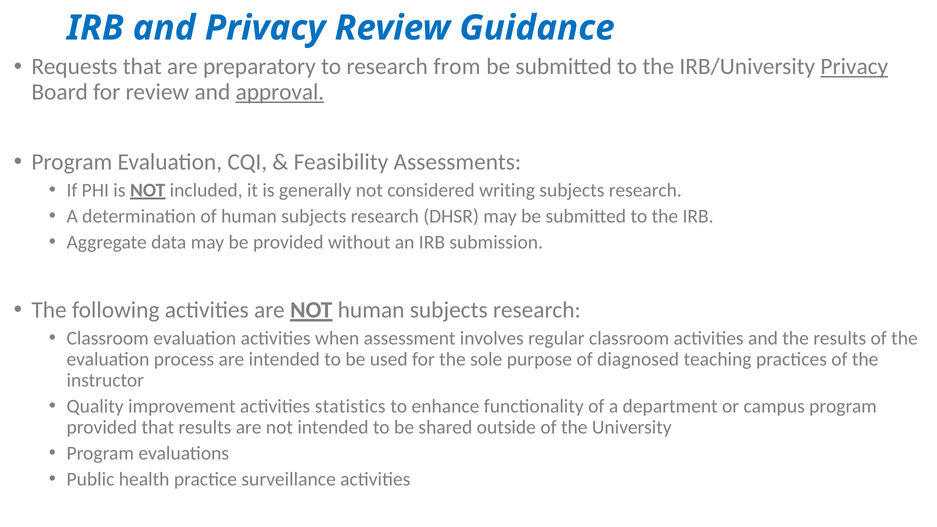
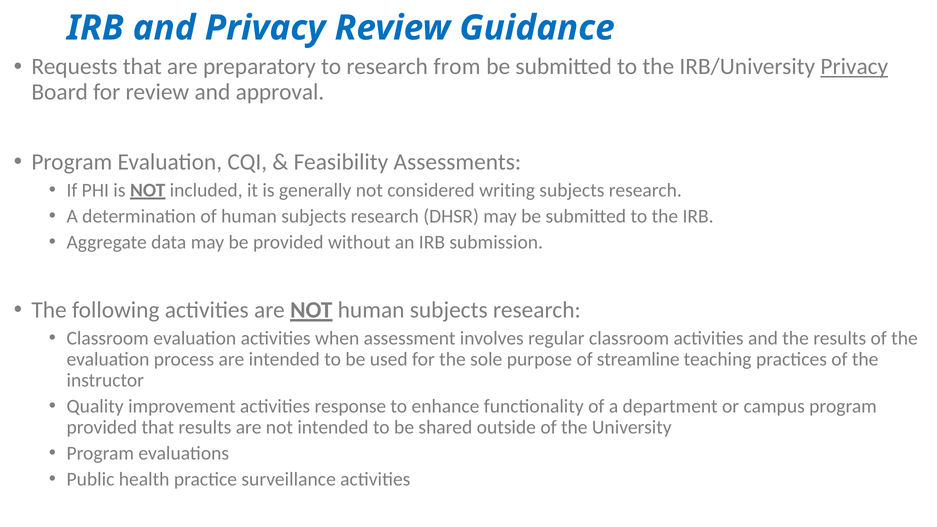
approval underline: present -> none
diagnosed: diagnosed -> streamline
statistics: statistics -> response
